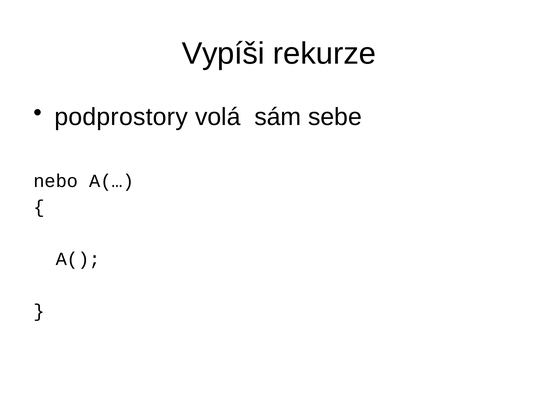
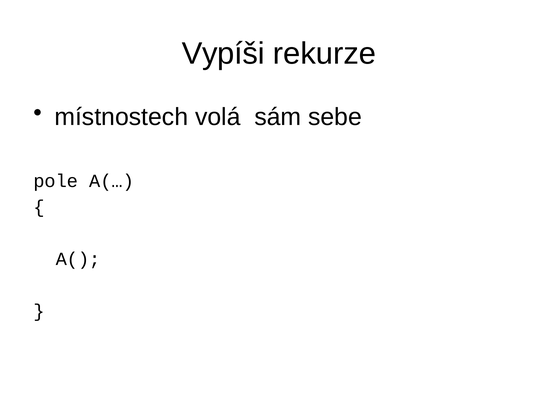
podprostory: podprostory -> místnostech
nebo: nebo -> pole
